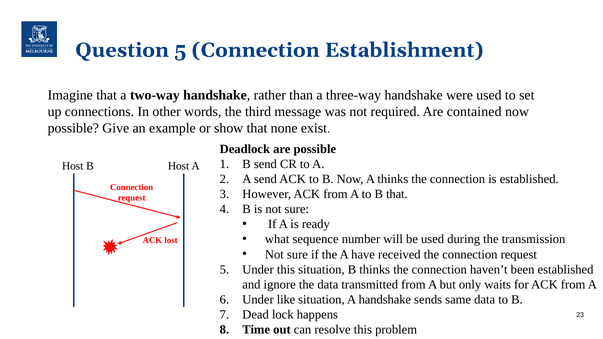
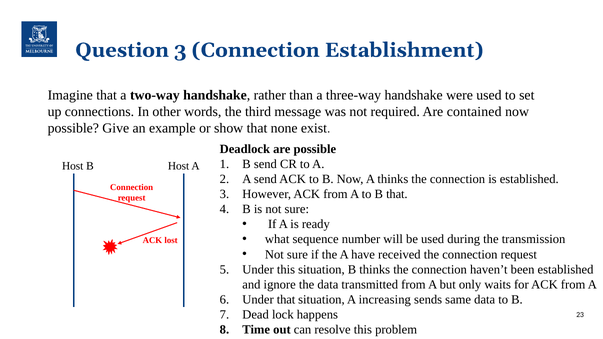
Question 5: 5 -> 3
Under like: like -> that
A handshake: handshake -> increasing
